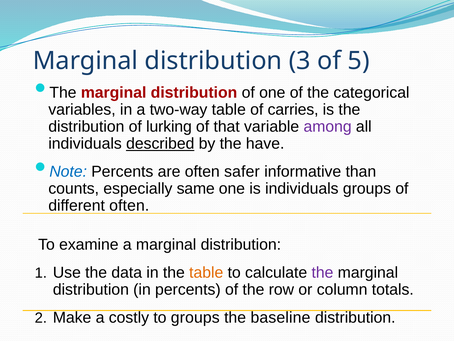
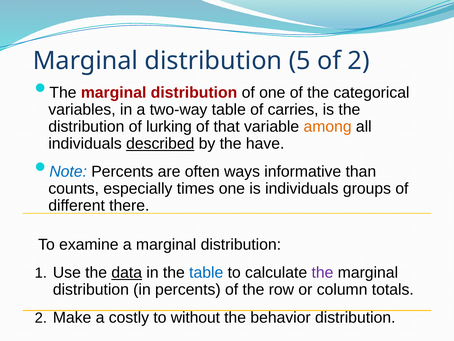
3: 3 -> 5
of 5: 5 -> 2
among colour: purple -> orange
safer: safer -> ways
same: same -> times
different often: often -> there
data underline: none -> present
table at (206, 272) colour: orange -> blue
to groups: groups -> without
baseline: baseline -> behavior
